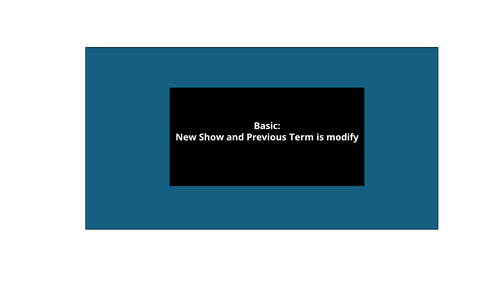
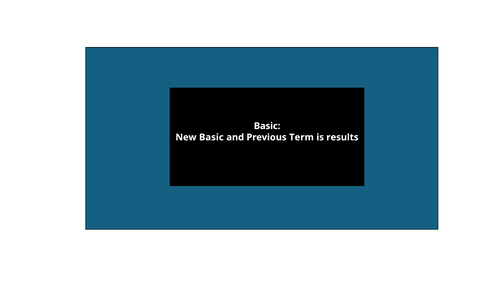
New Show: Show -> Basic
modify: modify -> results
